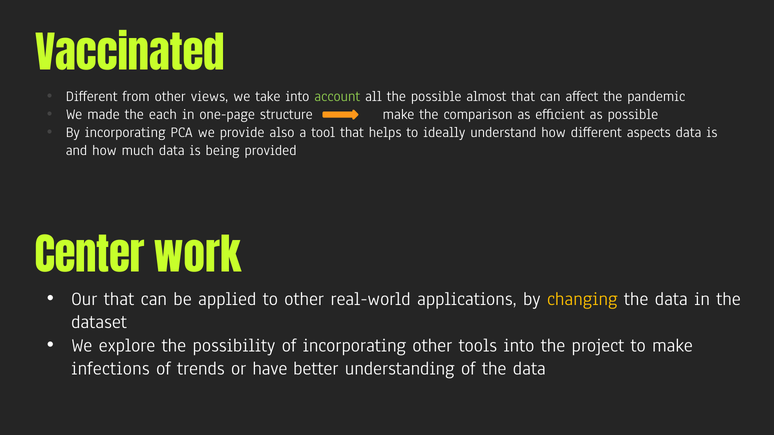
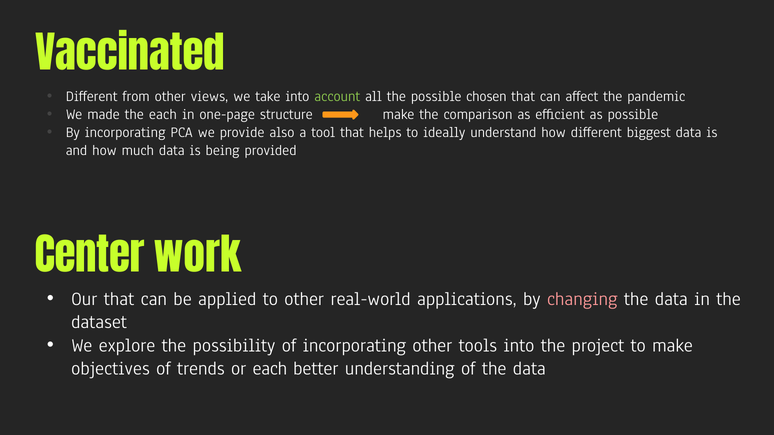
almost: almost -> chosen
aspects: aspects -> biggest
changing colour: yellow -> pink
infections: infections -> objectives
or have: have -> each
